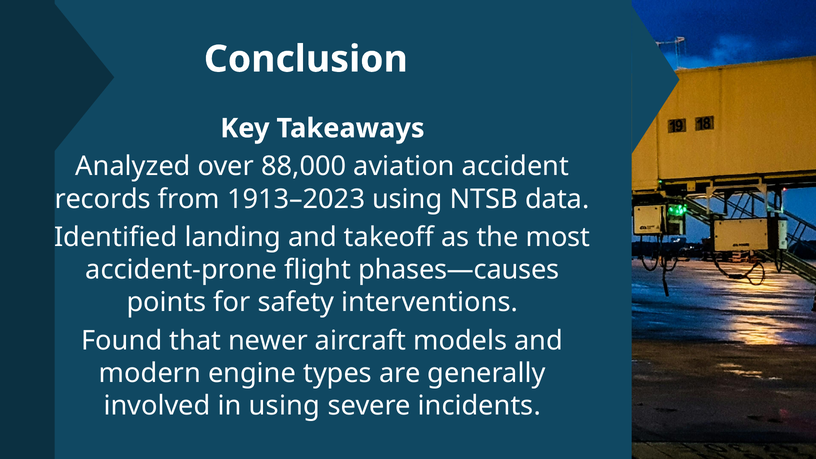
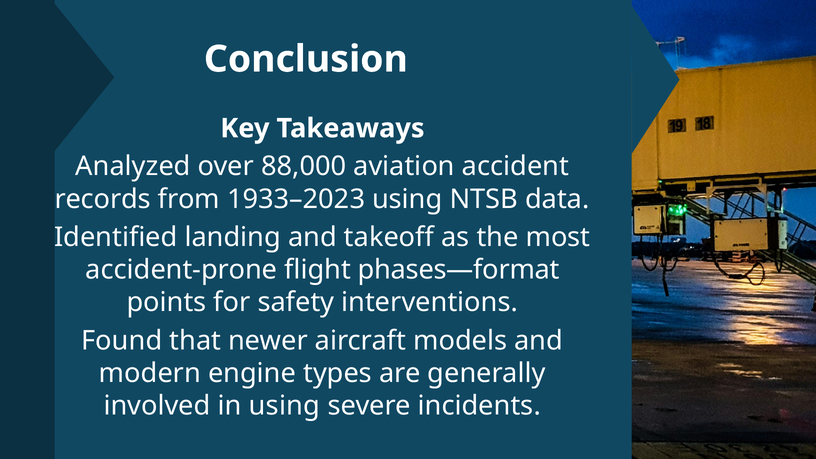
1913–2023: 1913–2023 -> 1933–2023
phases—causes: phases—causes -> phases—format
